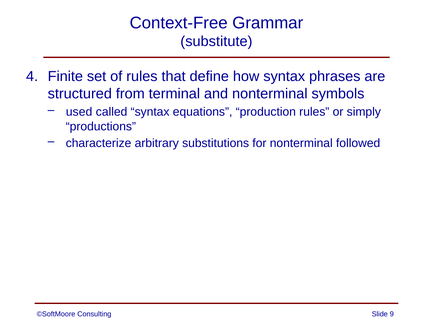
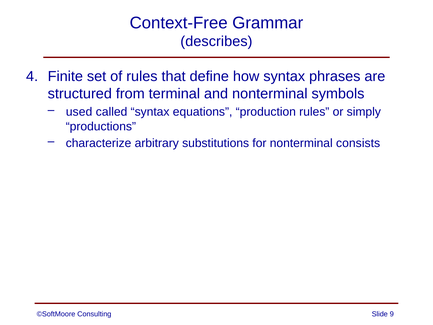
substitute: substitute -> describes
followed: followed -> consists
